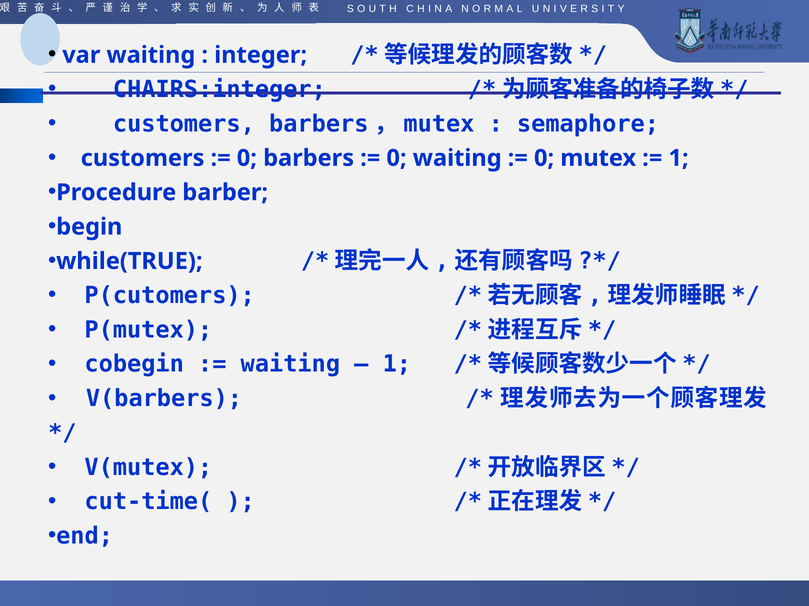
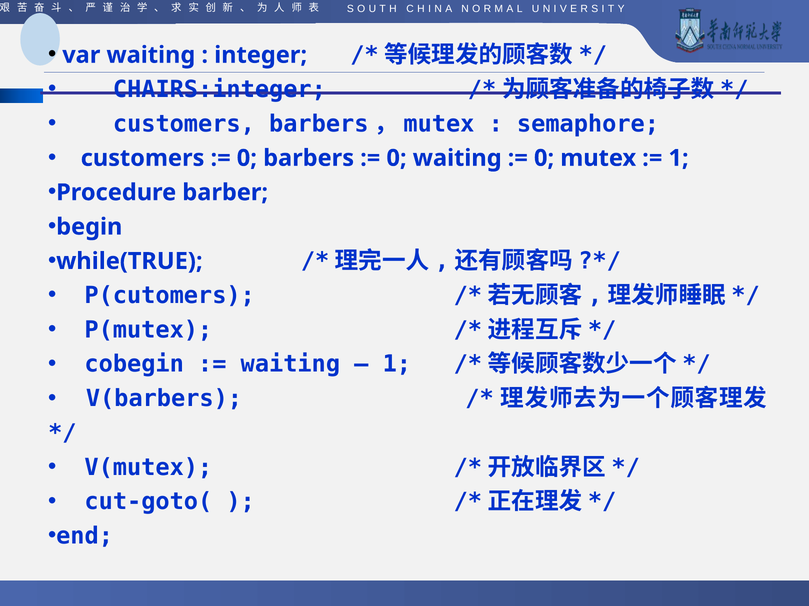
cut-time(: cut-time( -> cut-goto(
